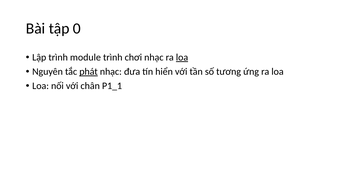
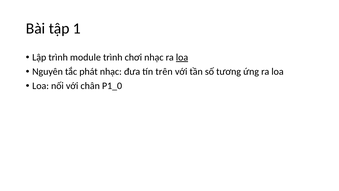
0: 0 -> 1
phát underline: present -> none
hiển: hiển -> trên
P1_1: P1_1 -> P1_0
